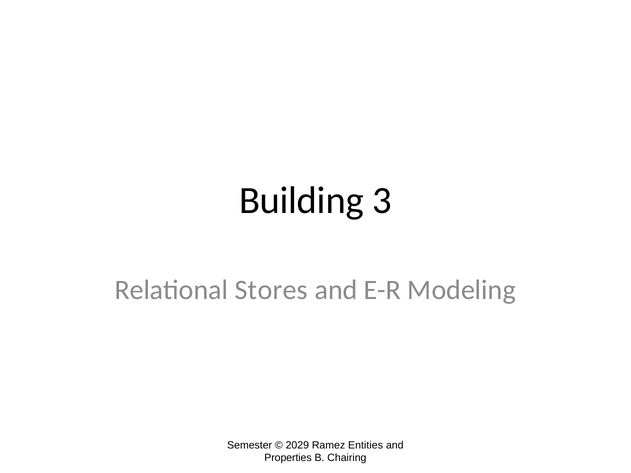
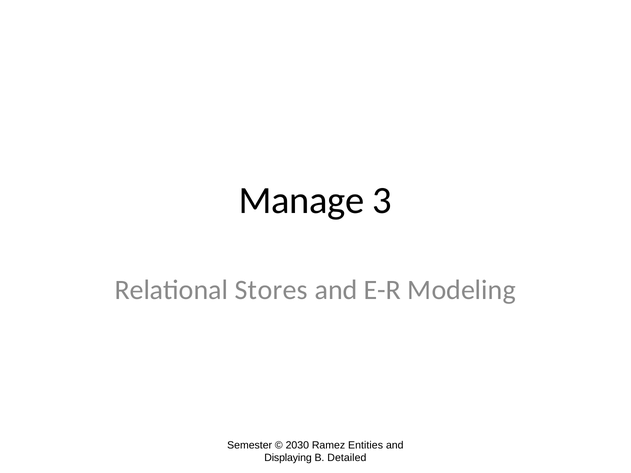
Building: Building -> Manage
2029: 2029 -> 2030
Properties: Properties -> Displaying
Chairing: Chairing -> Detailed
